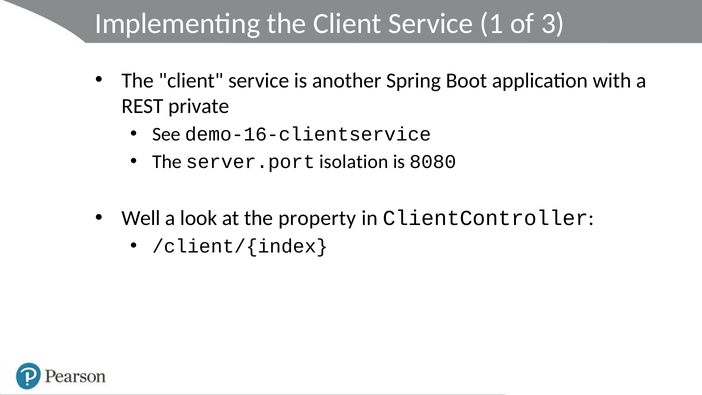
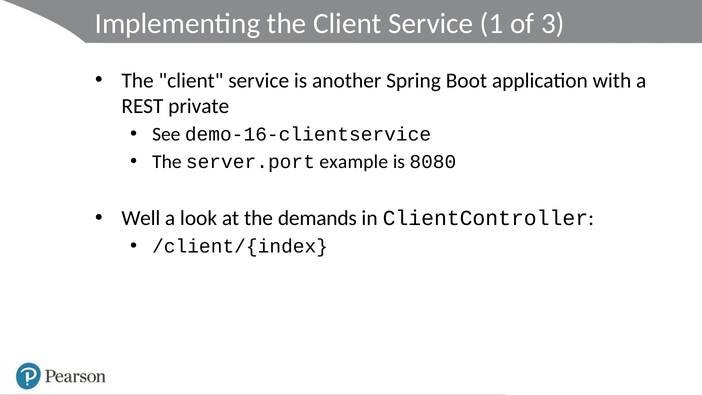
isolation: isolation -> example
property: property -> demands
